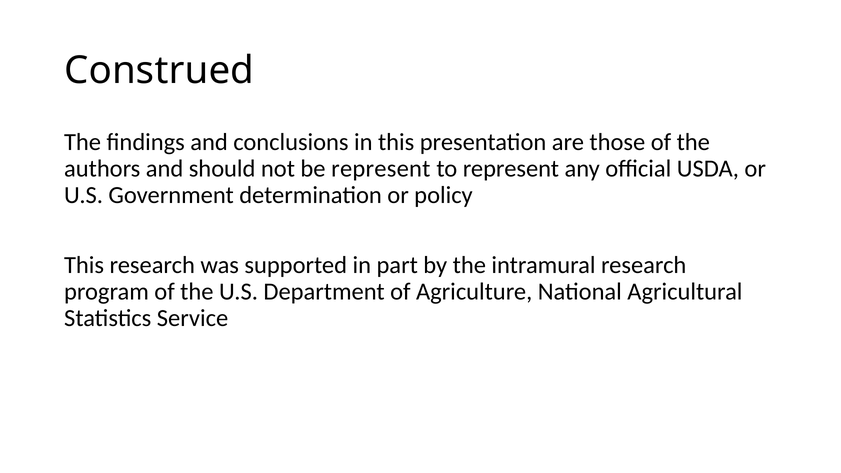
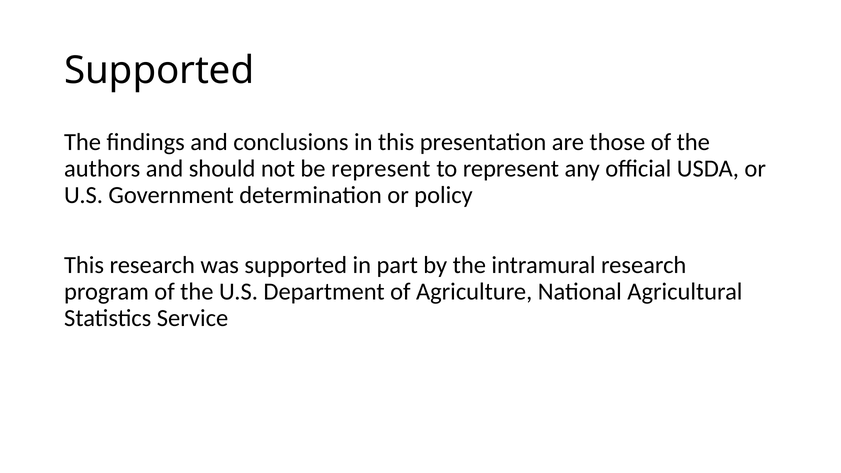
Construed at (159, 71): Construed -> Supported
